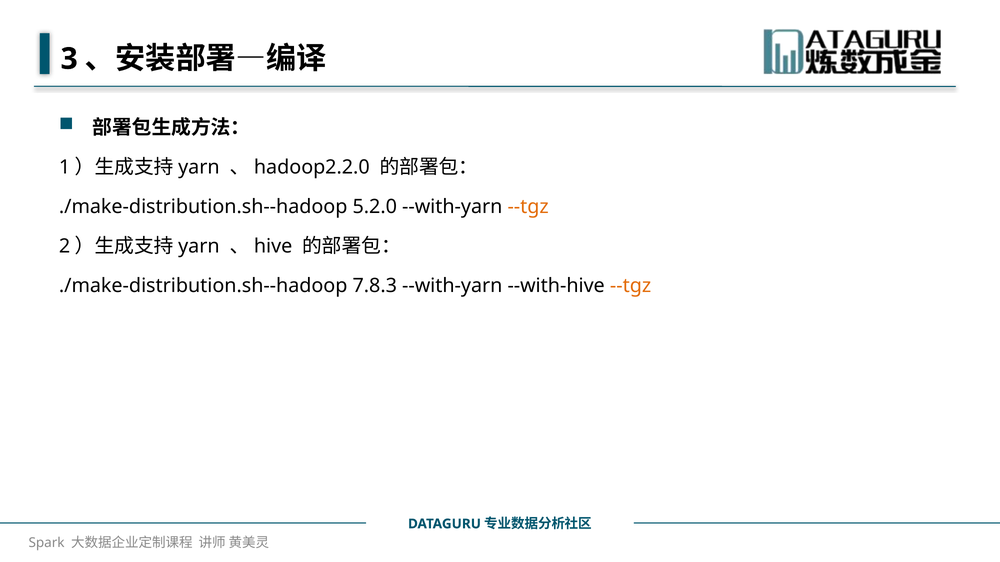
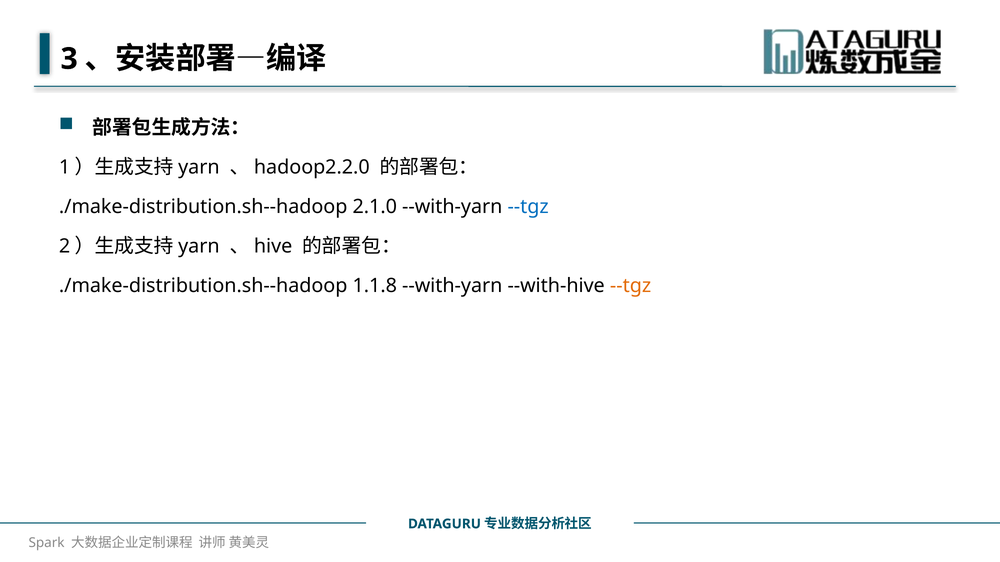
5.2.0: 5.2.0 -> 2.1.0
--tgz at (528, 207) colour: orange -> blue
7.8.3: 7.8.3 -> 1.1.8
